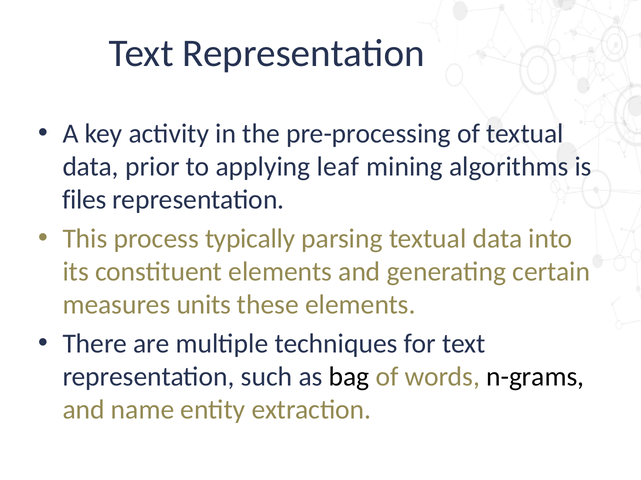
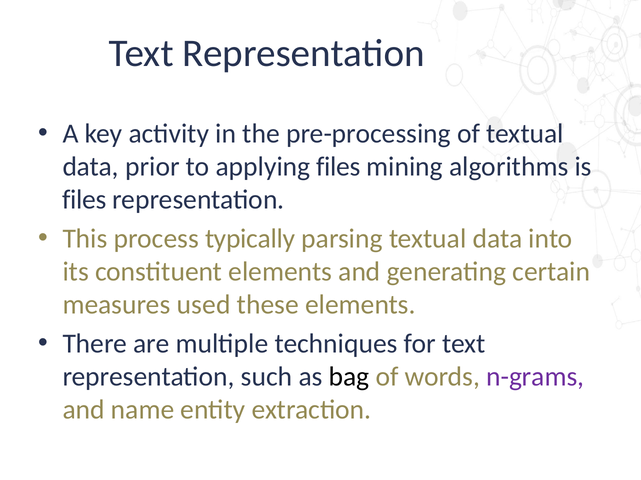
applying leaf: leaf -> files
units: units -> used
n-grams colour: black -> purple
